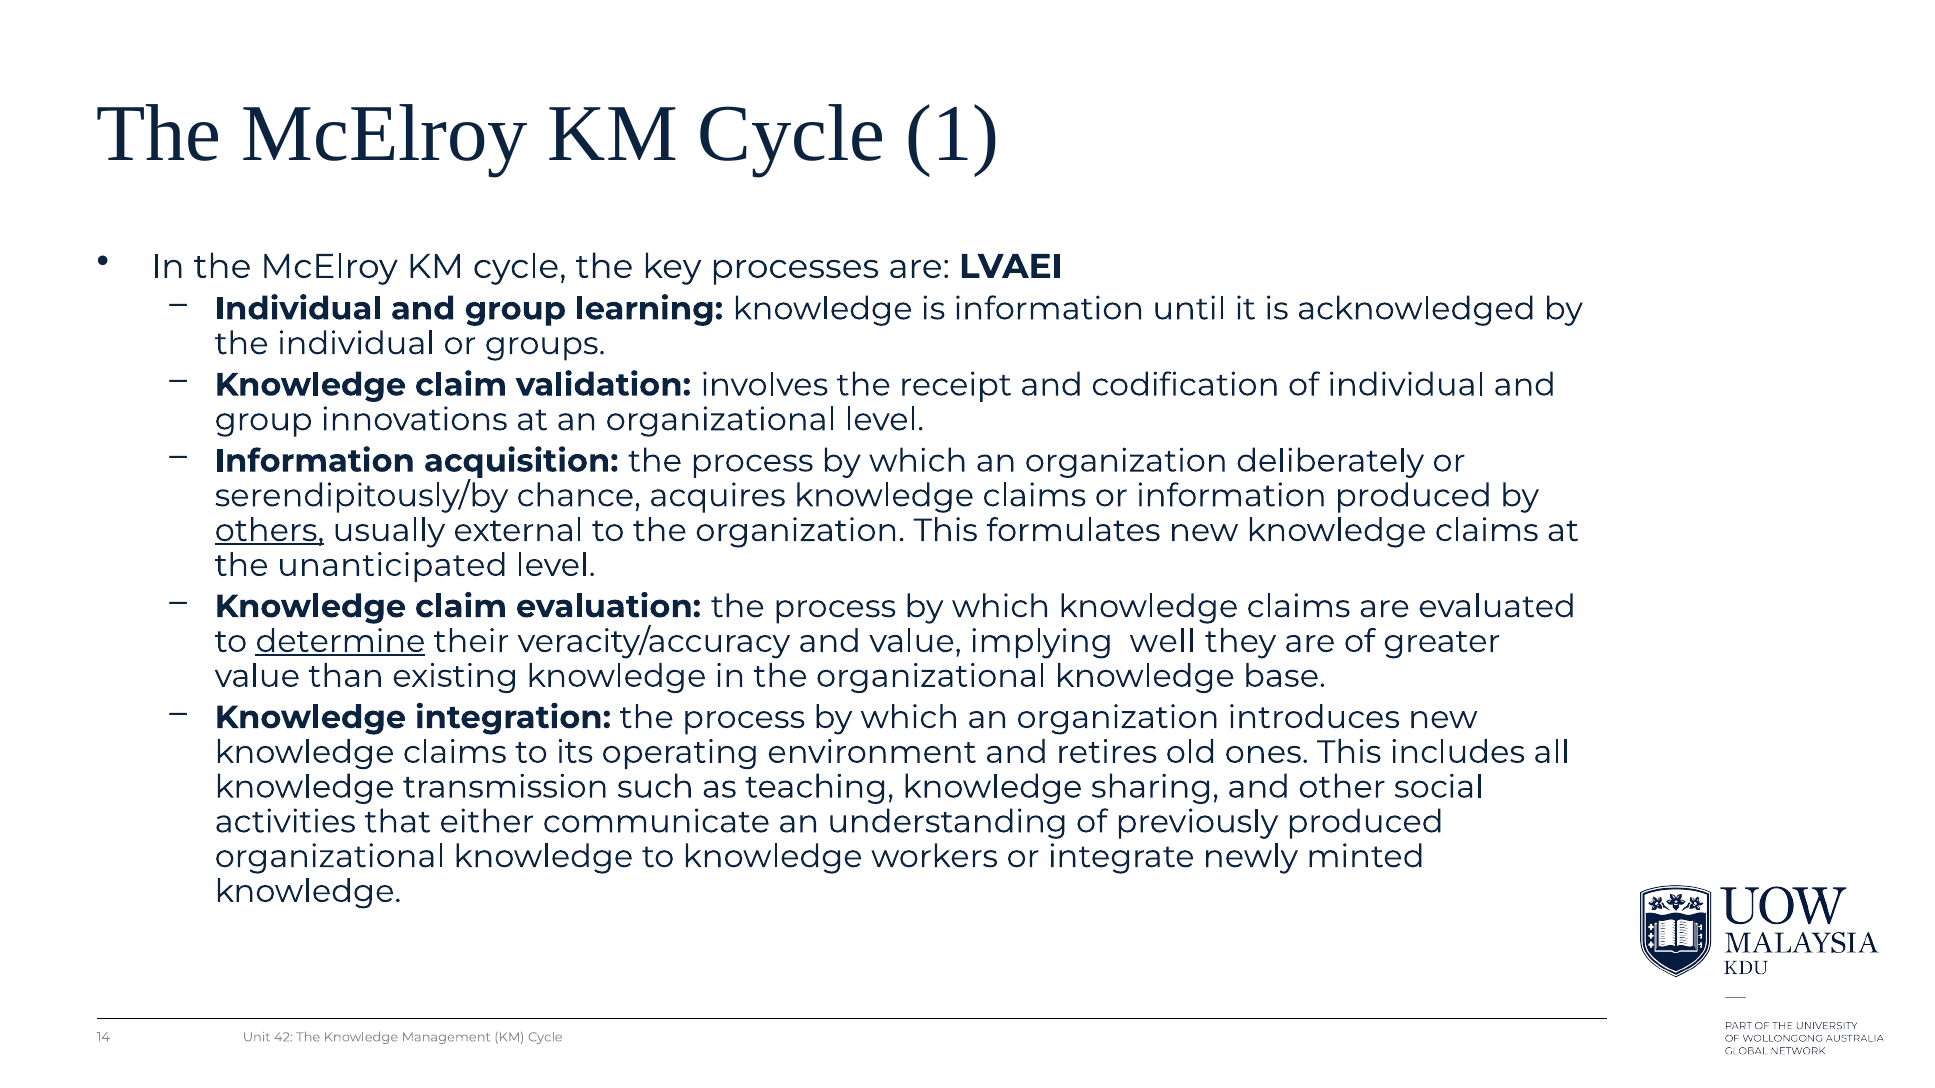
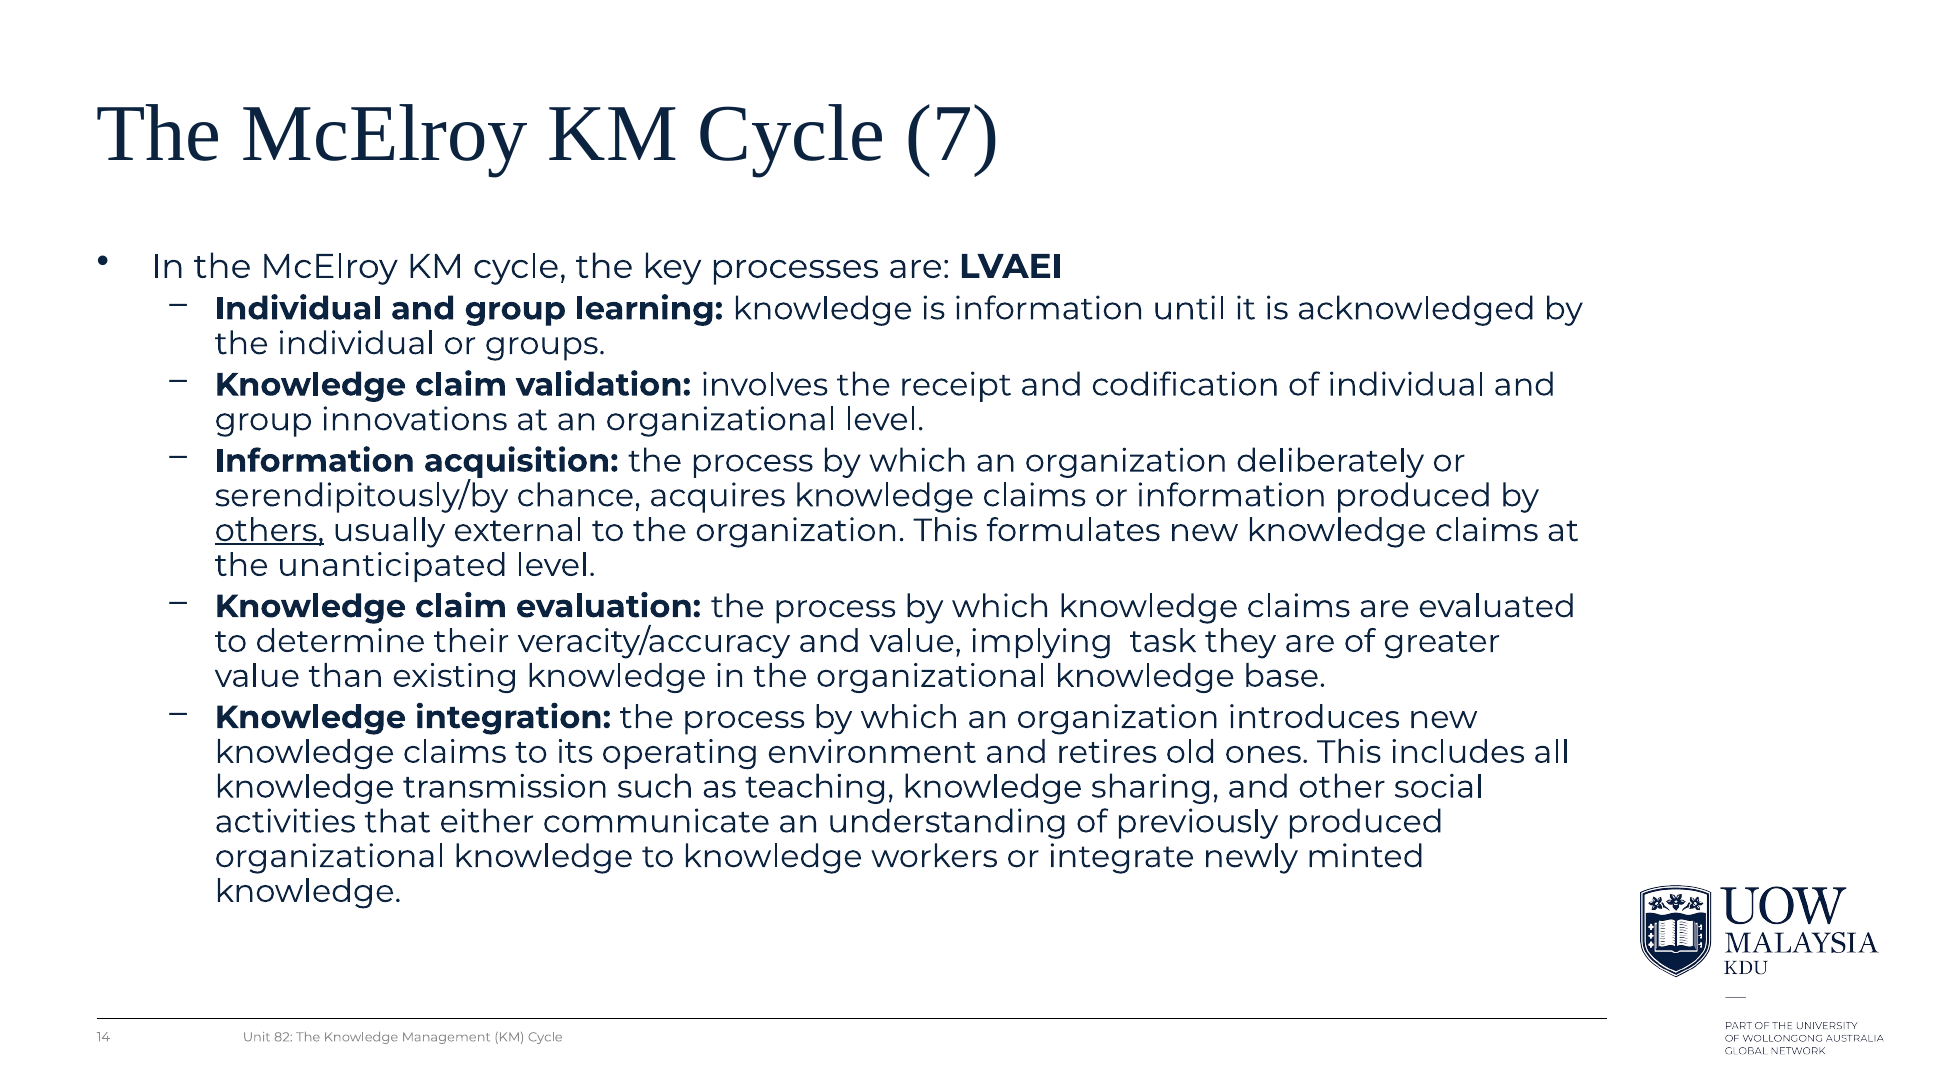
1: 1 -> 7
determine underline: present -> none
well: well -> task
42: 42 -> 82
